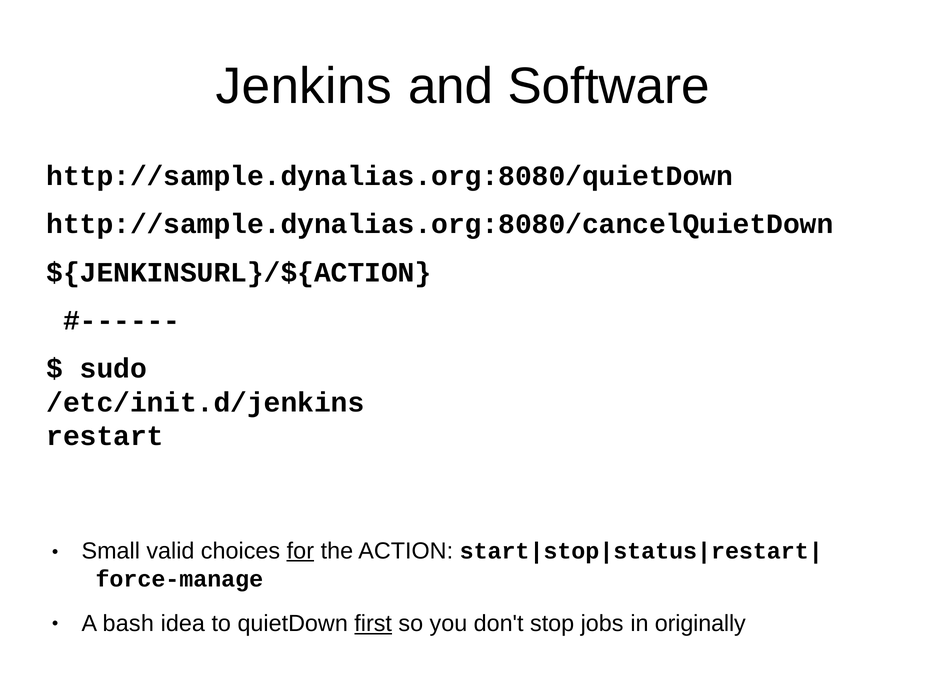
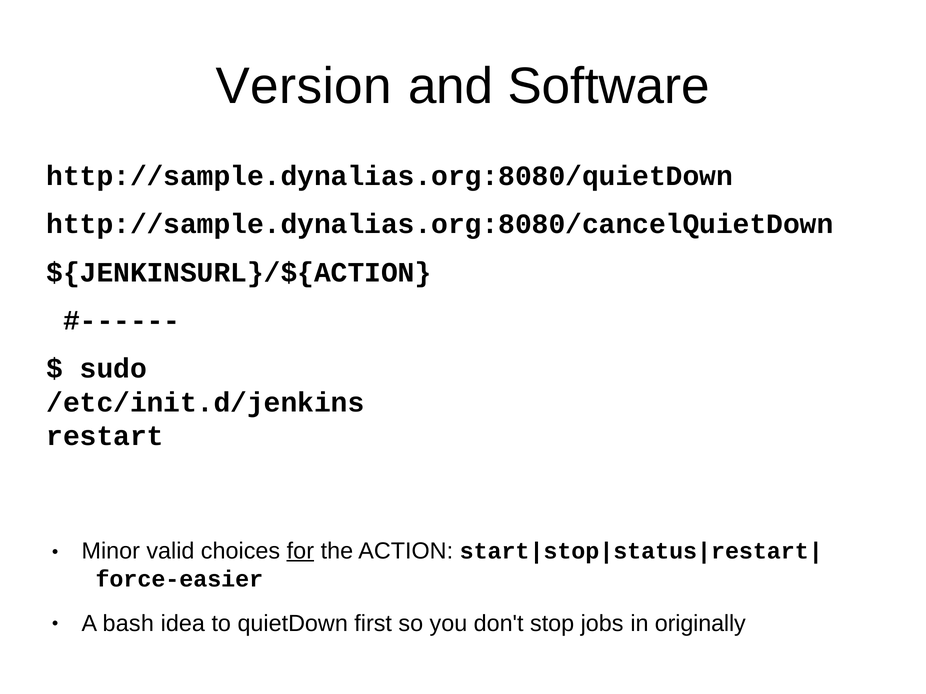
Jenkins: Jenkins -> Version
Small: Small -> Minor
force-manage: force-manage -> force-easier
first underline: present -> none
